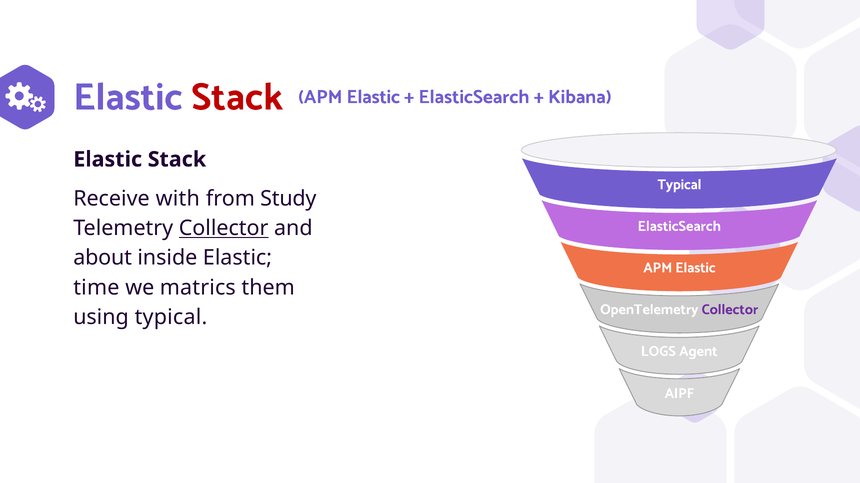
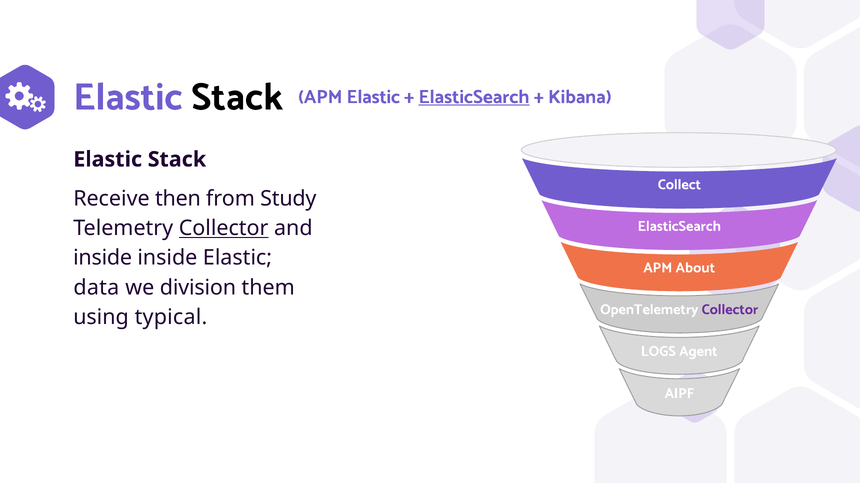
Stack at (237, 97) colour: red -> black
ElasticSearch at (474, 97) underline: none -> present
Typical at (679, 185): Typical -> Collect
with: with -> then
about at (103, 258): about -> inside
Elastic at (695, 268): Elastic -> About
time: time -> data
matrics: matrics -> division
